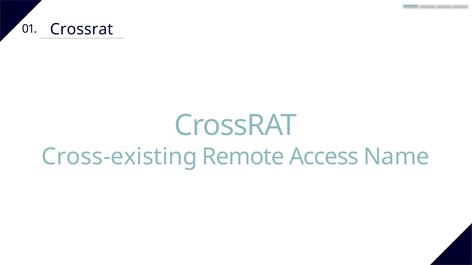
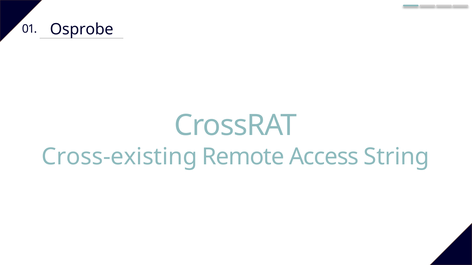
Crossrat at (82, 29): Crossrat -> Osprobe
Name: Name -> String
